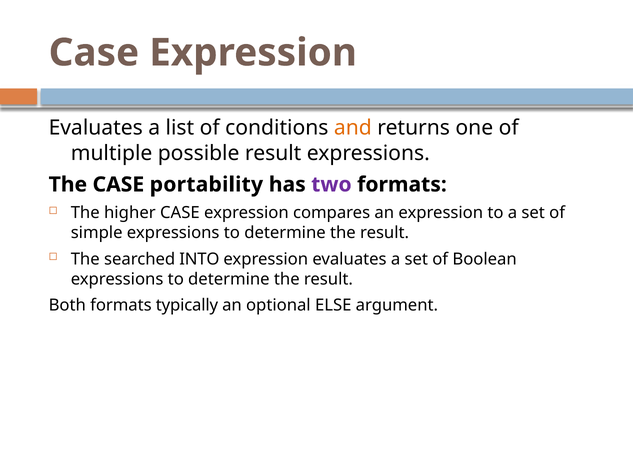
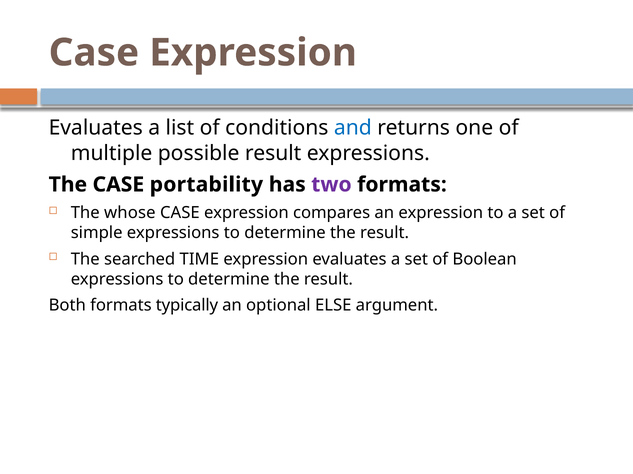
and colour: orange -> blue
higher: higher -> whose
INTO: INTO -> TIME
